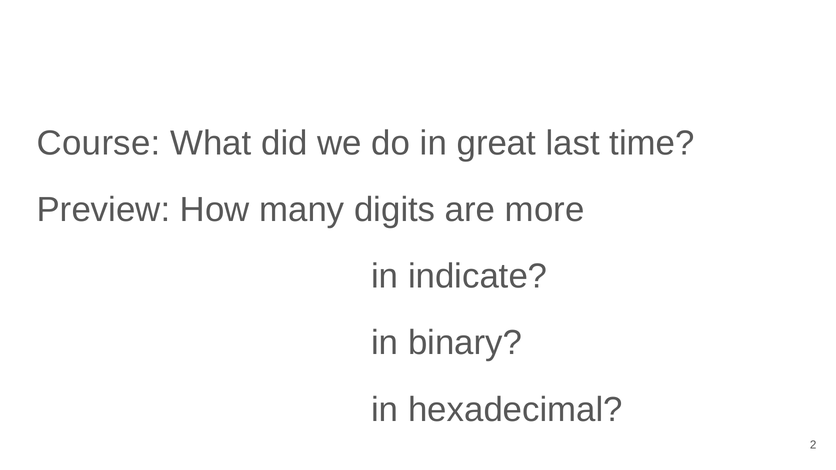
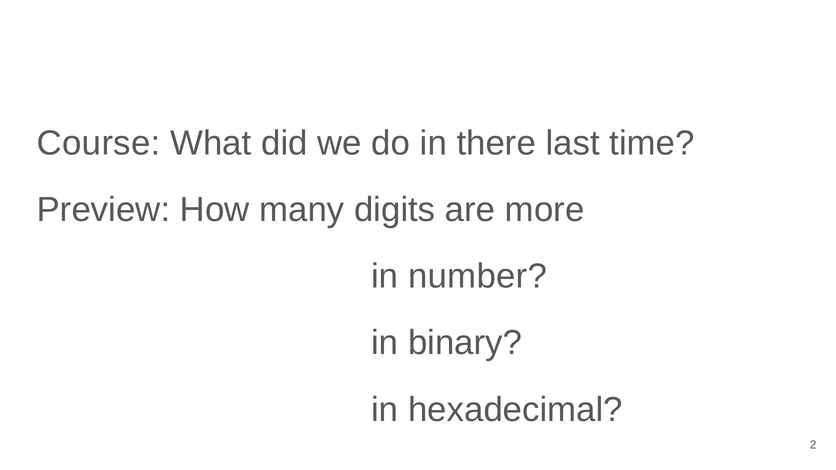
great: great -> there
indicate: indicate -> number
